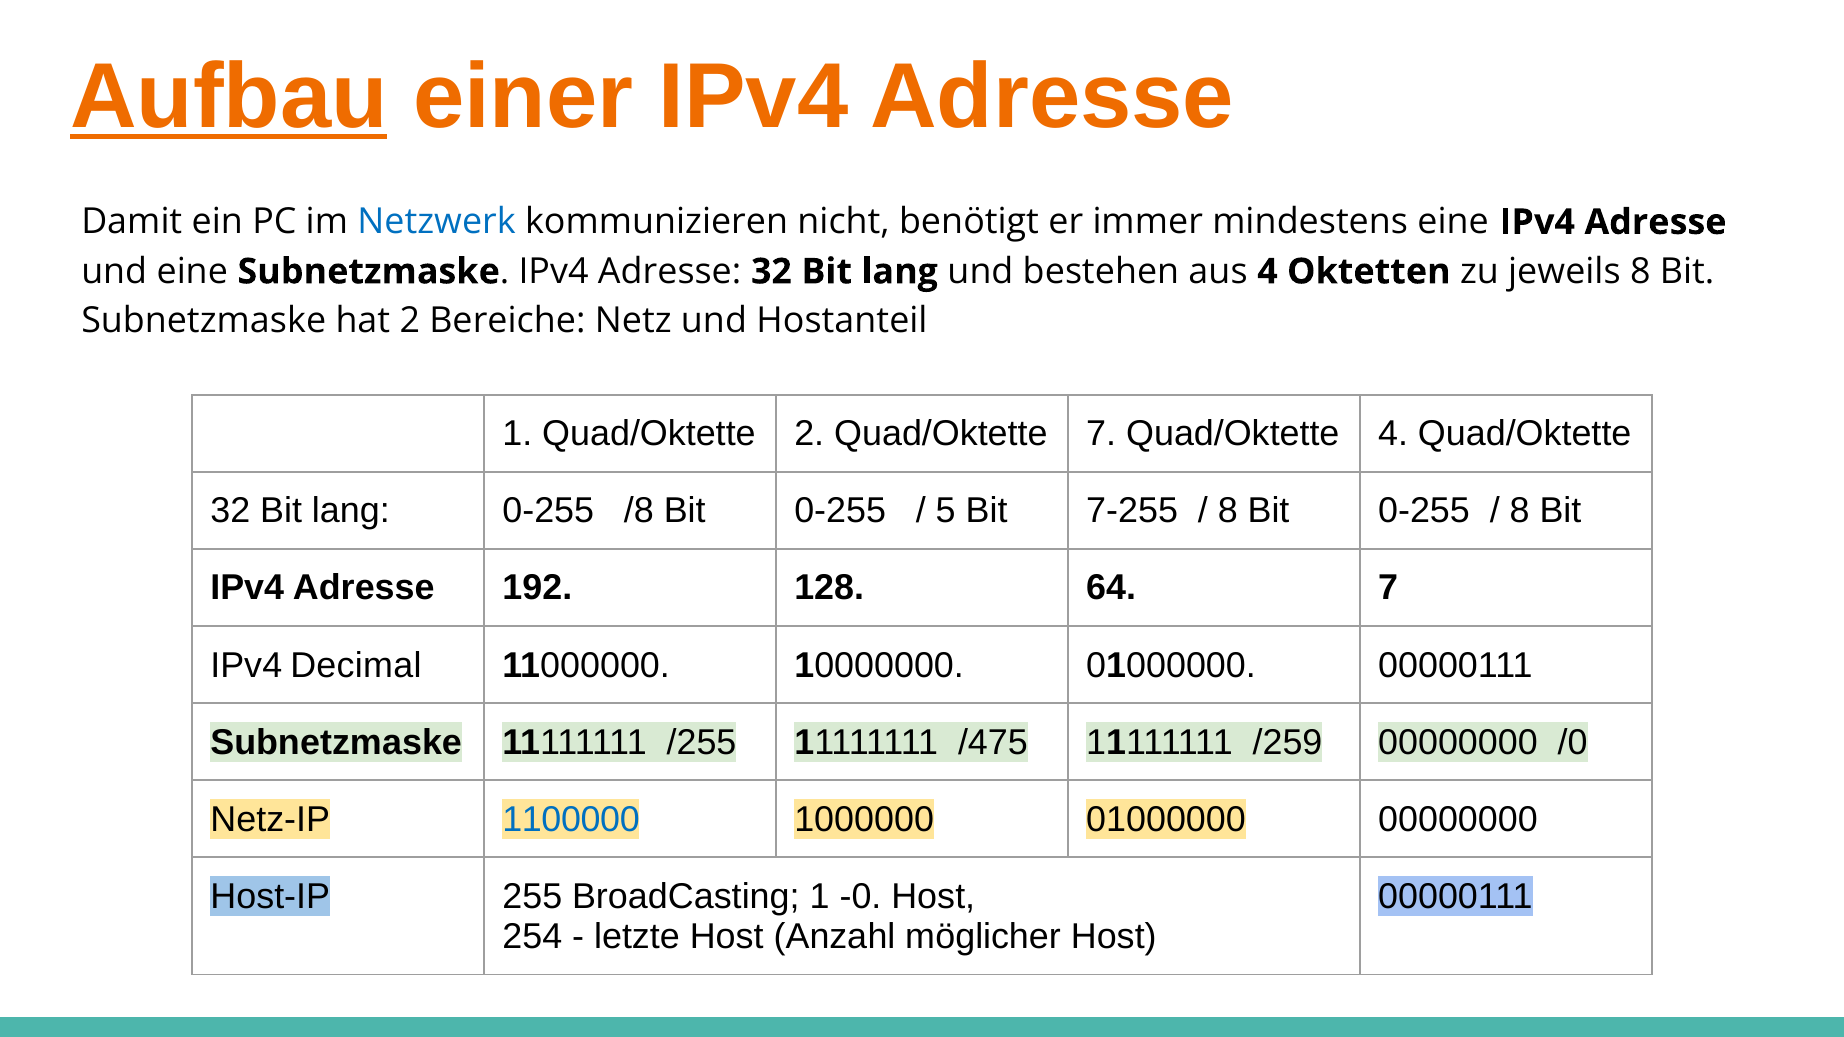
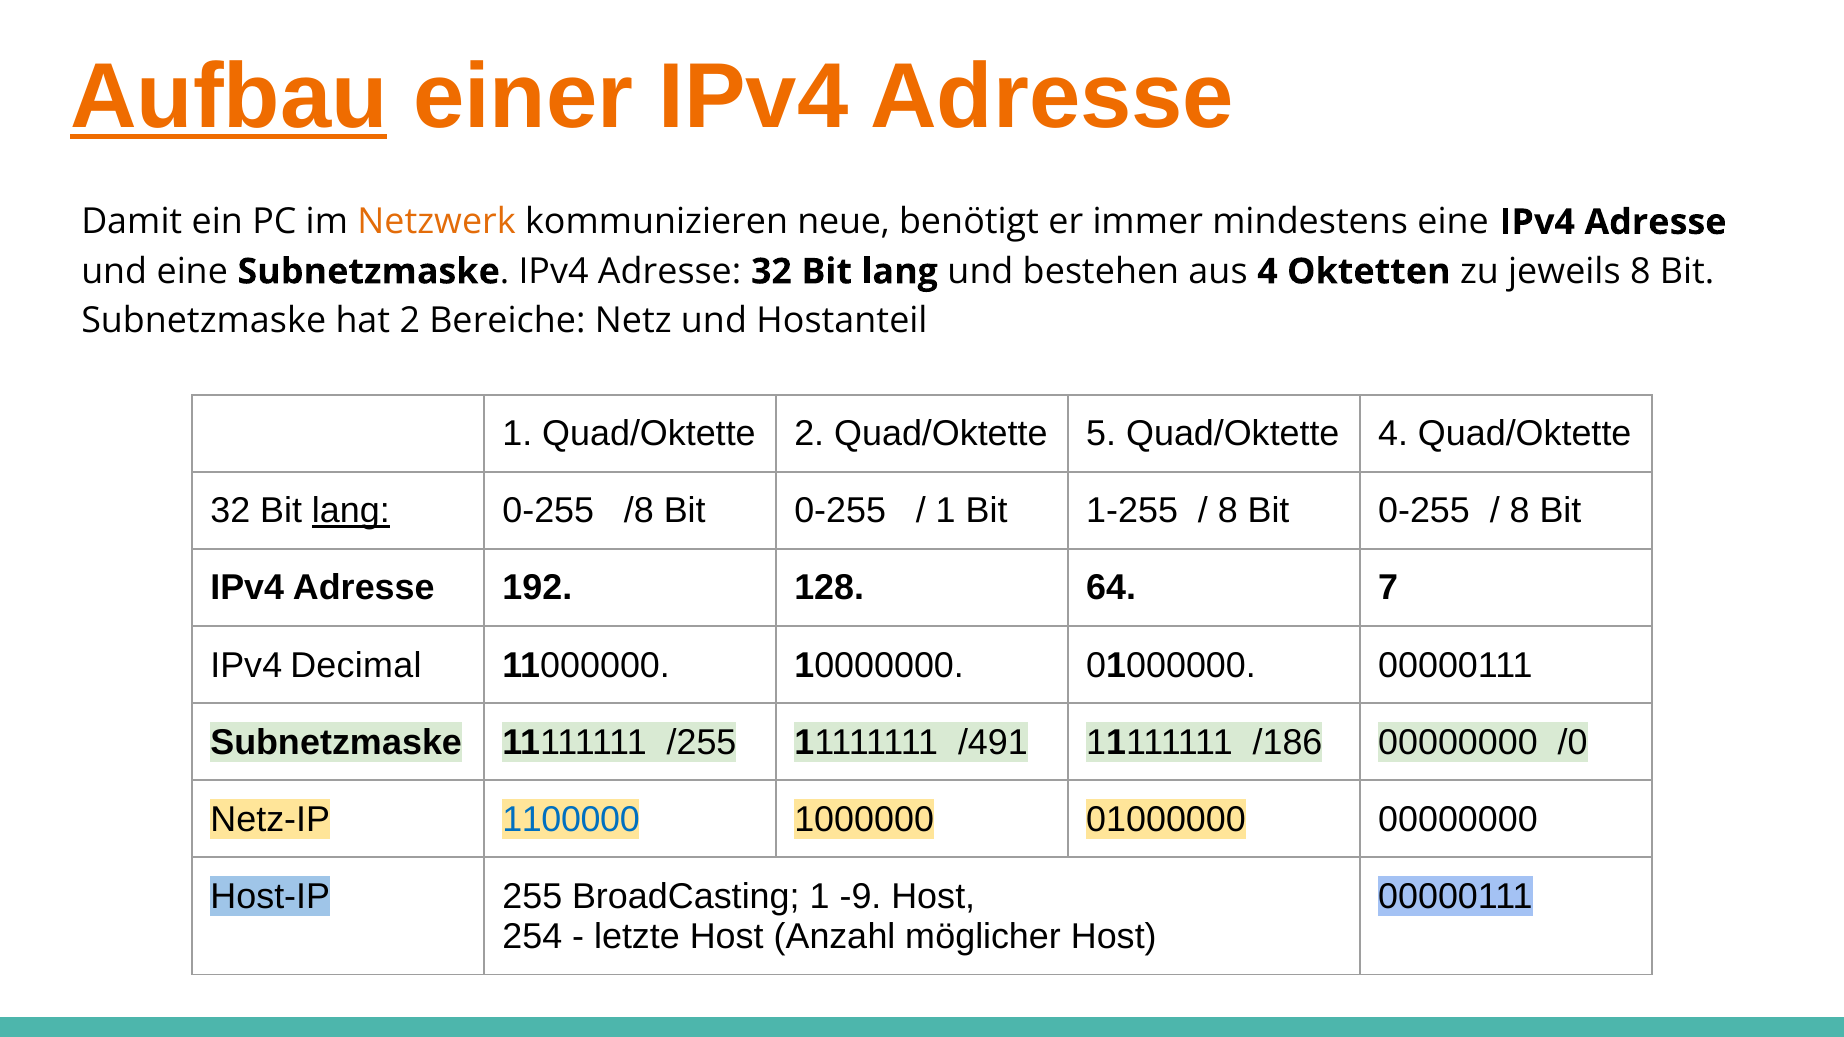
Netzwerk colour: blue -> orange
nicht: nicht -> neue
Quad/Oktette 7: 7 -> 5
lang at (351, 511) underline: none -> present
5 at (946, 511): 5 -> 1
7-255: 7-255 -> 1-255
/475: /475 -> /491
/259: /259 -> /186
-0: -0 -> -9
